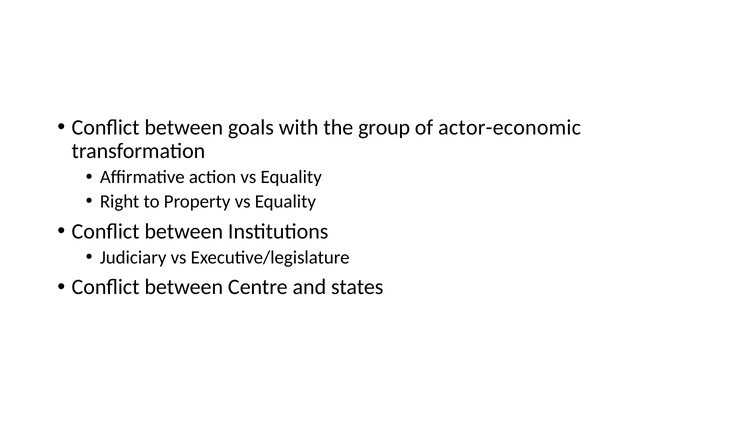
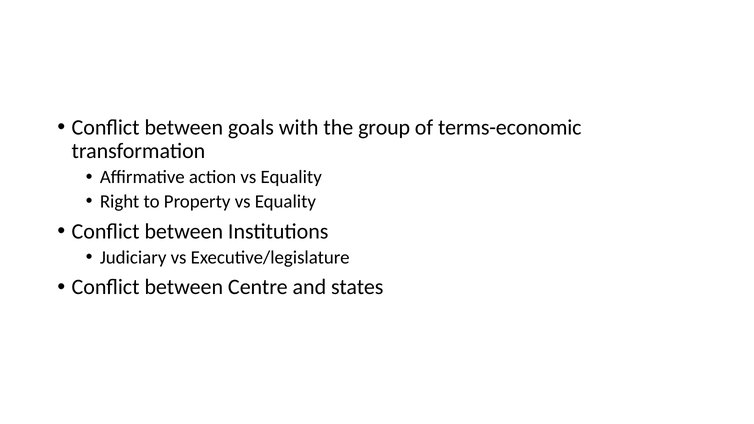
actor-economic: actor-economic -> terms-economic
